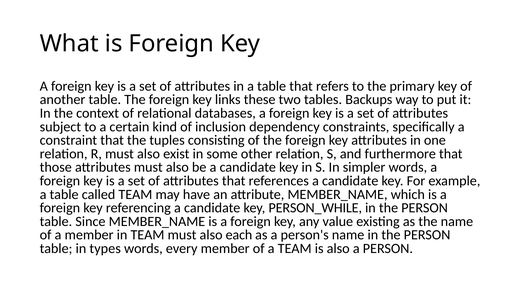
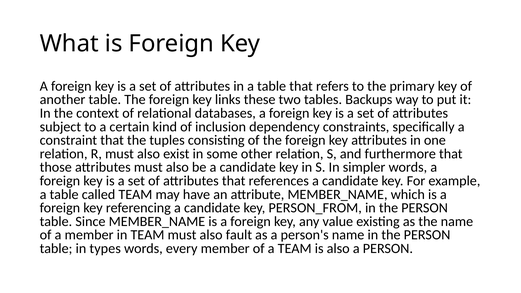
PERSON_WHILE: PERSON_WHILE -> PERSON_FROM
each: each -> fault
